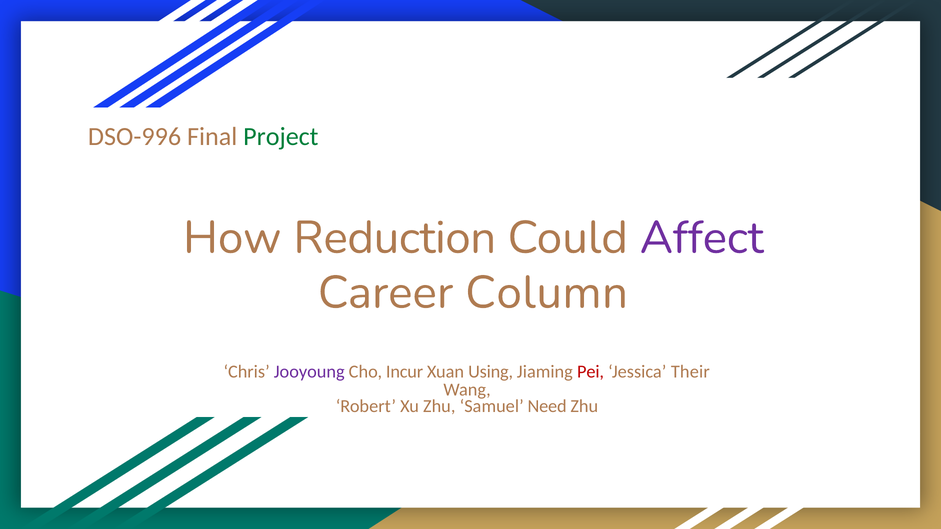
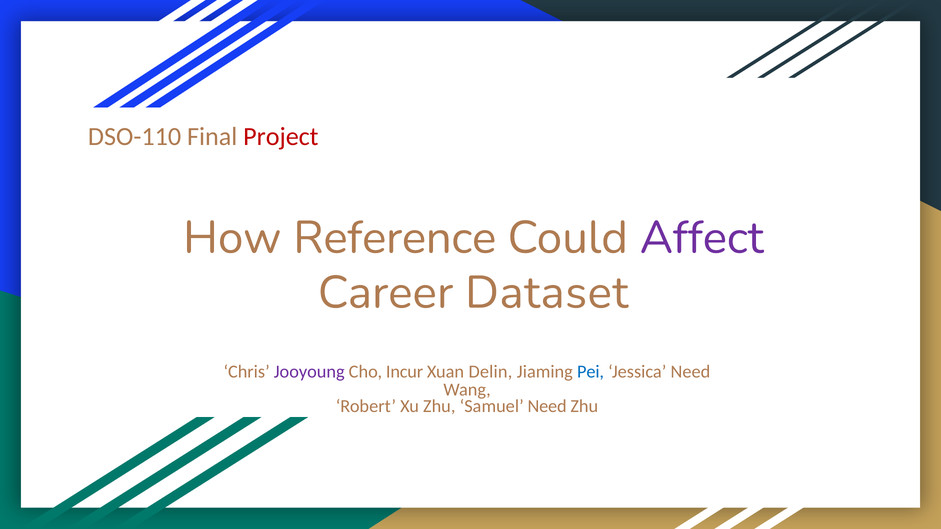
DSO-996: DSO-996 -> DSO-110
Project colour: green -> red
Reduction: Reduction -> Reference
Column: Column -> Dataset
Using: Using -> Delin
Pei colour: red -> blue
Jessica Their: Their -> Need
